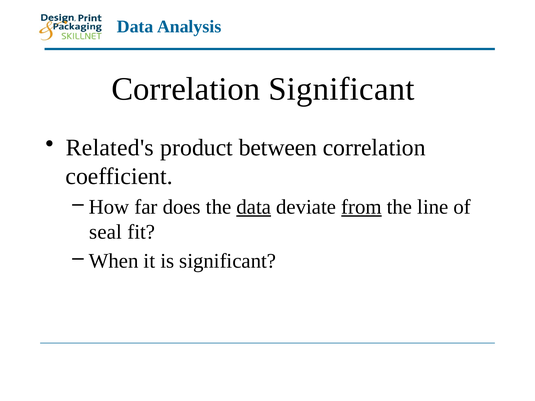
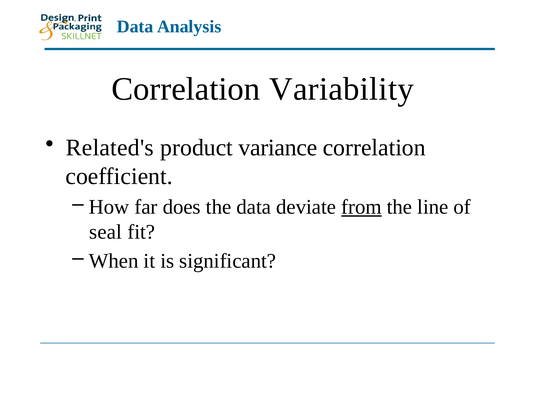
Correlation Significant: Significant -> Variability
between: between -> variance
data at (254, 207) underline: present -> none
